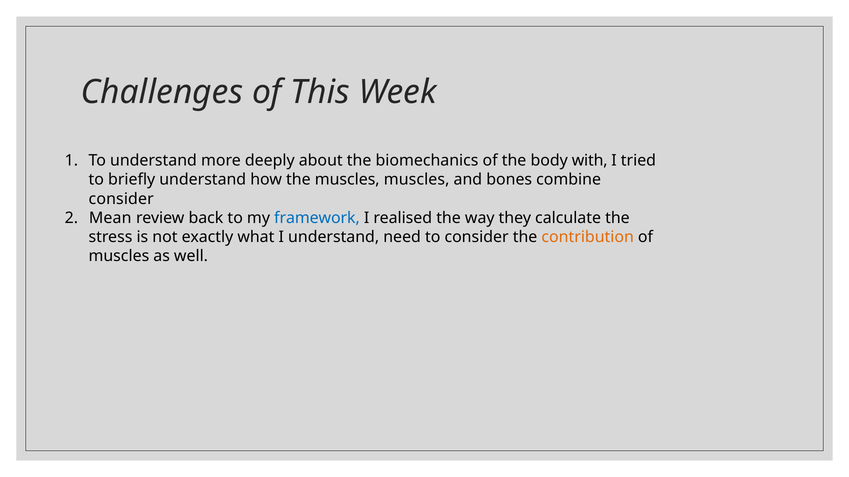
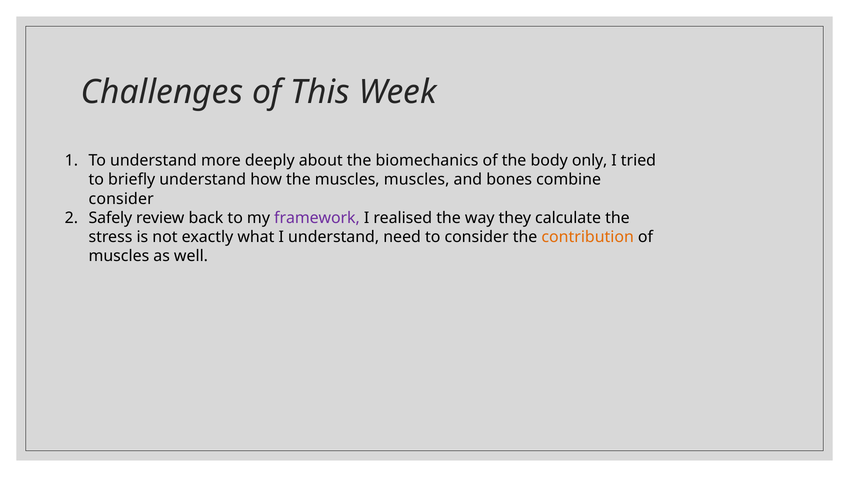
with: with -> only
Mean: Mean -> Safely
framework colour: blue -> purple
